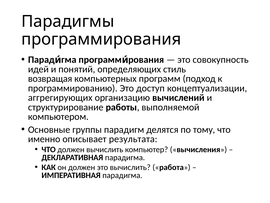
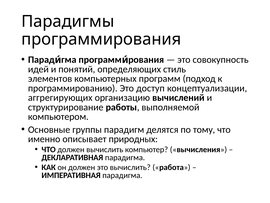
возвращая: возвращая -> элементов
результата: результата -> природных
